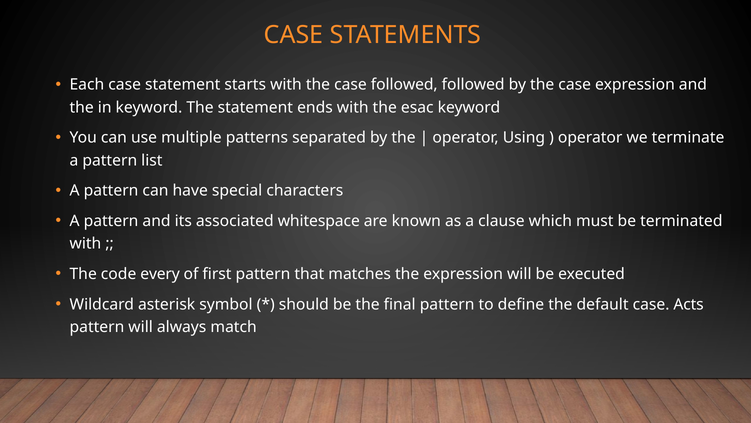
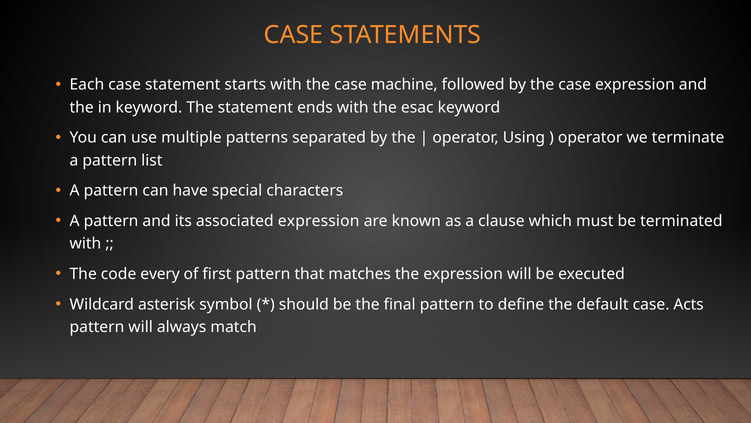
case followed: followed -> machine
associated whitespace: whitespace -> expression
